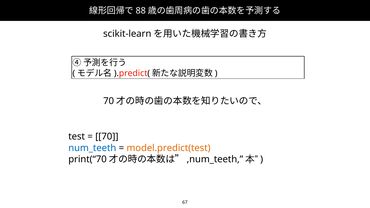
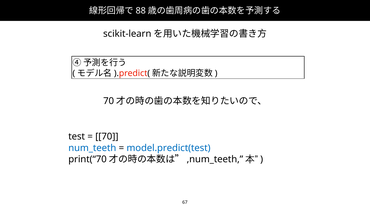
model.predict(test colour: orange -> blue
